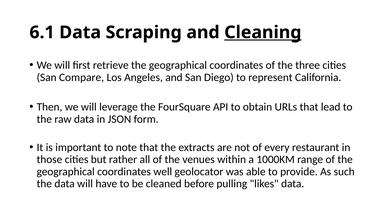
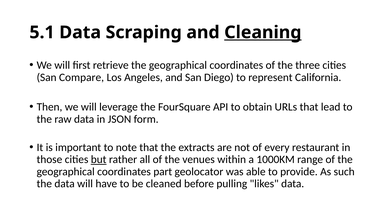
6.1: 6.1 -> 5.1
but underline: none -> present
well: well -> part
